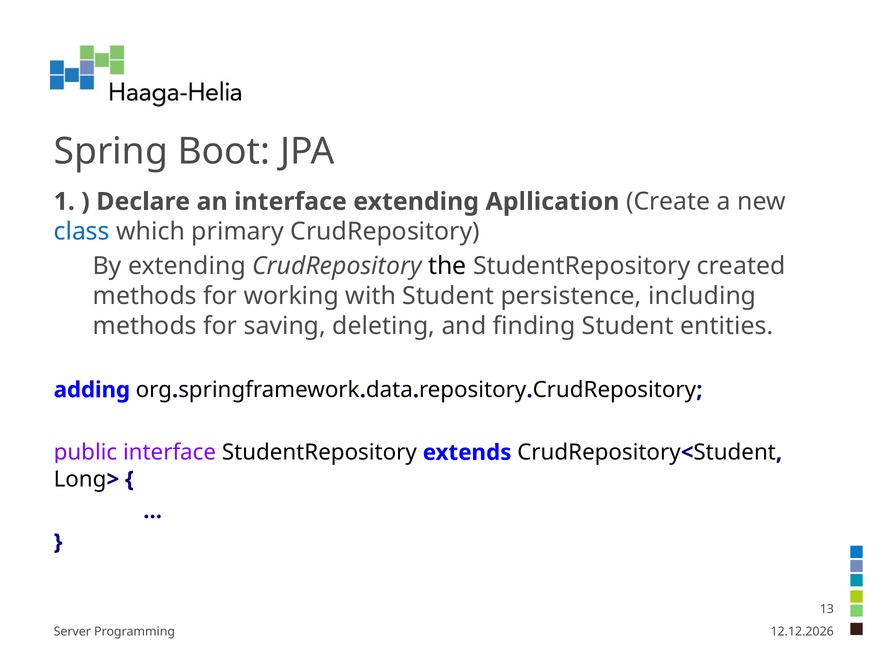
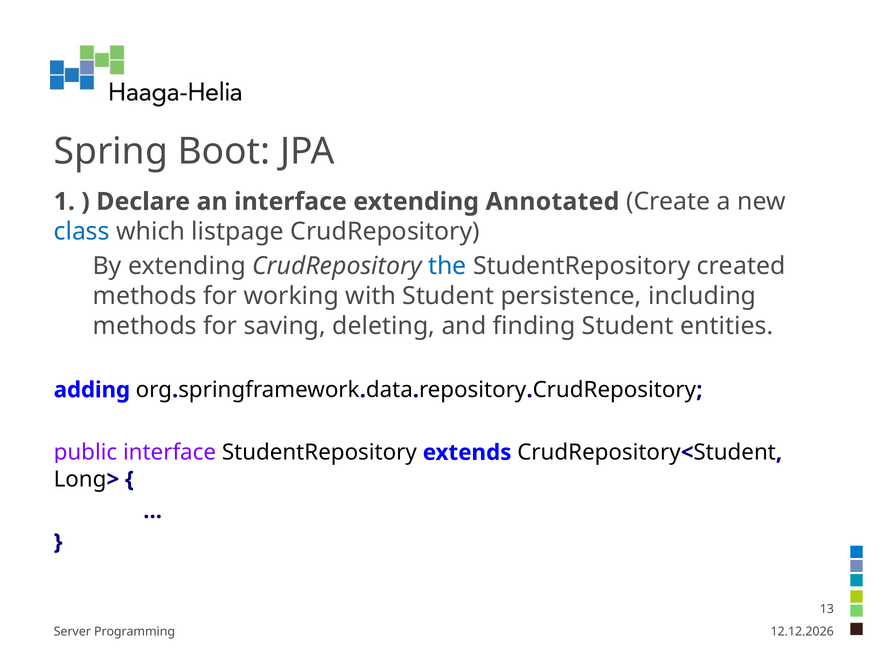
Apllication: Apllication -> Annotated
primary: primary -> listpage
the colour: black -> blue
